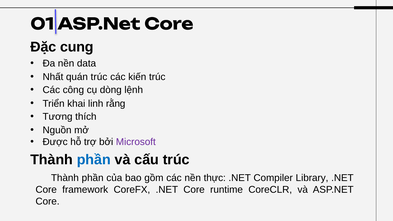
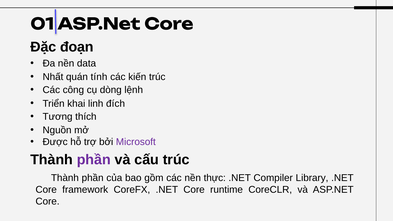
cung: cung -> đoạn
quán trúc: trúc -> tính
rằng: rằng -> đích
phần at (94, 160) colour: blue -> purple
